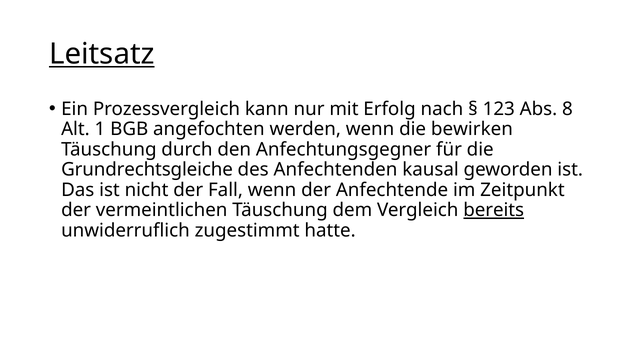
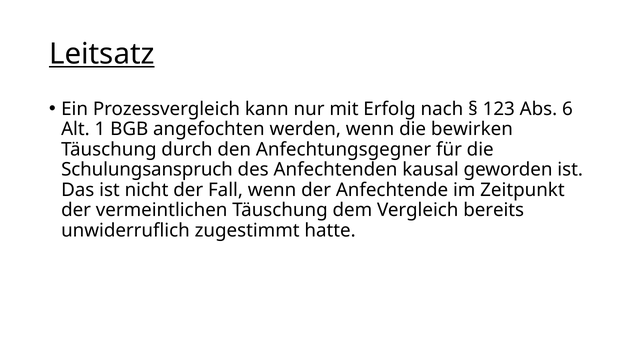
8: 8 -> 6
Grundrechtsgleiche: Grundrechtsgleiche -> Schulungsanspruch
bereits underline: present -> none
